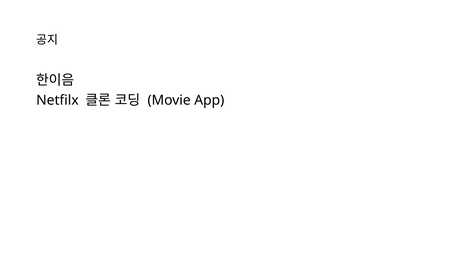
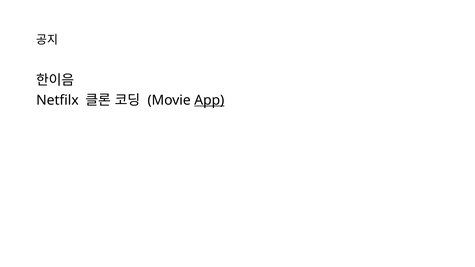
App underline: none -> present
